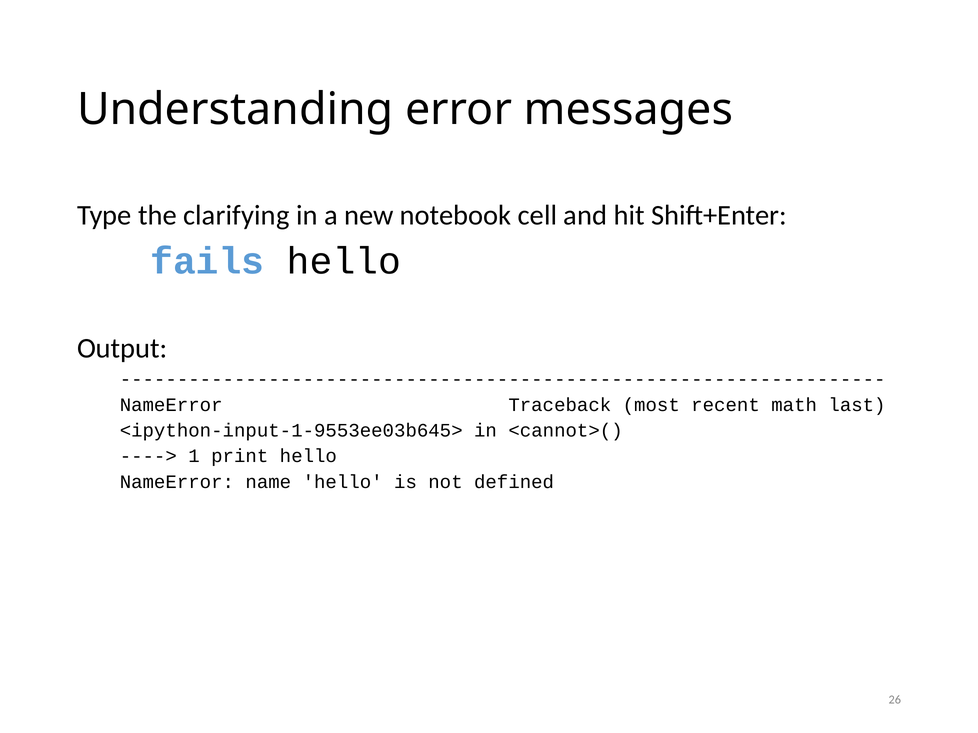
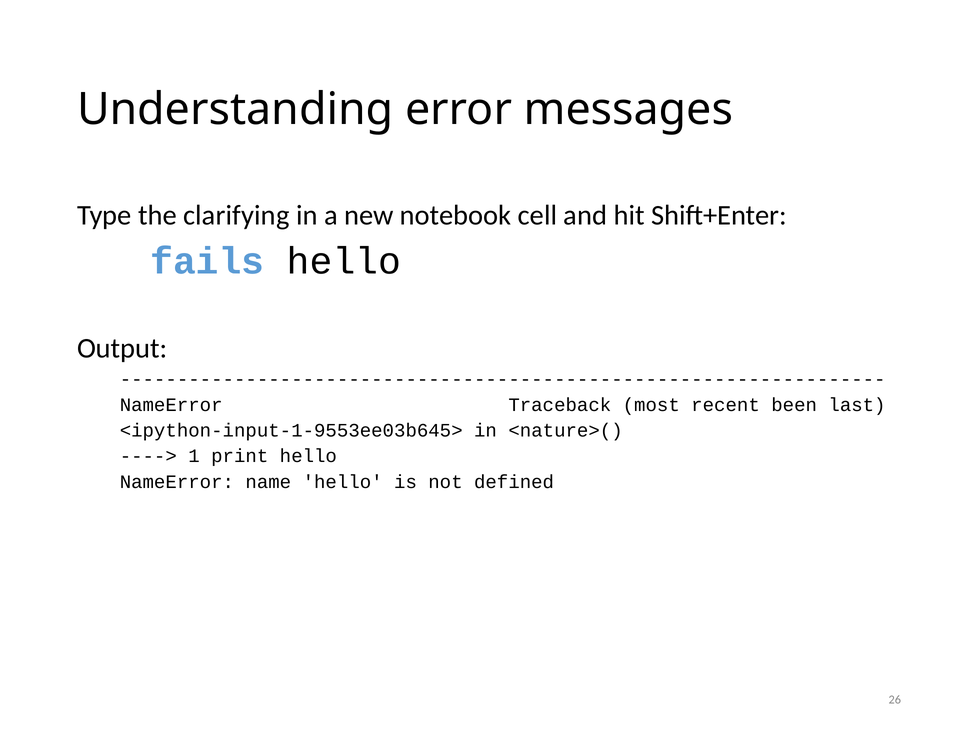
math: math -> been
<cannot>(: <cannot>( -> <nature>(
